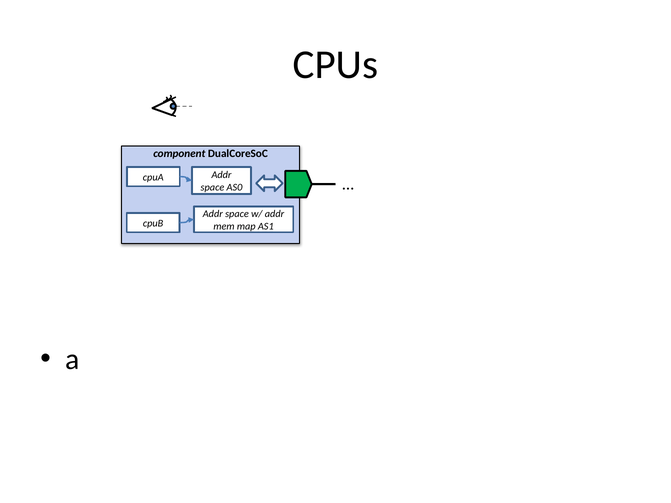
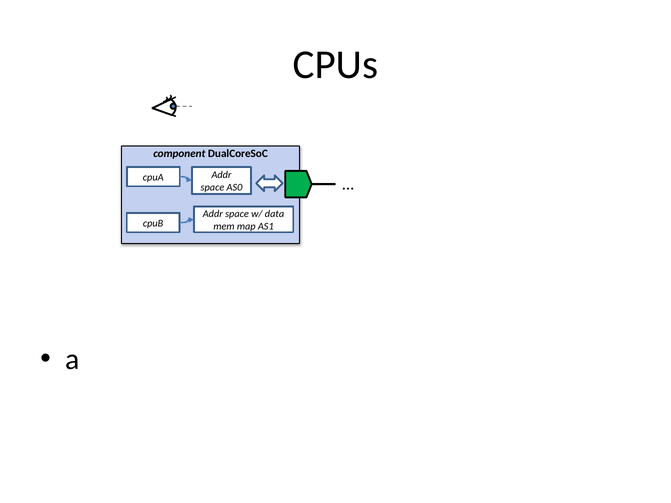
w/ addr: addr -> data
